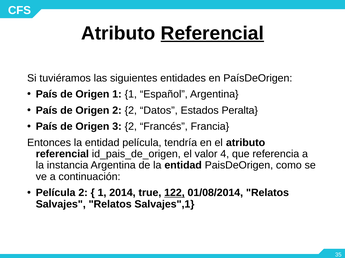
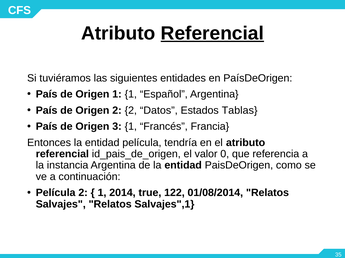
Peralta: Peralta -> Tablas
3 2: 2 -> 1
4: 4 -> 0
122 underline: present -> none
